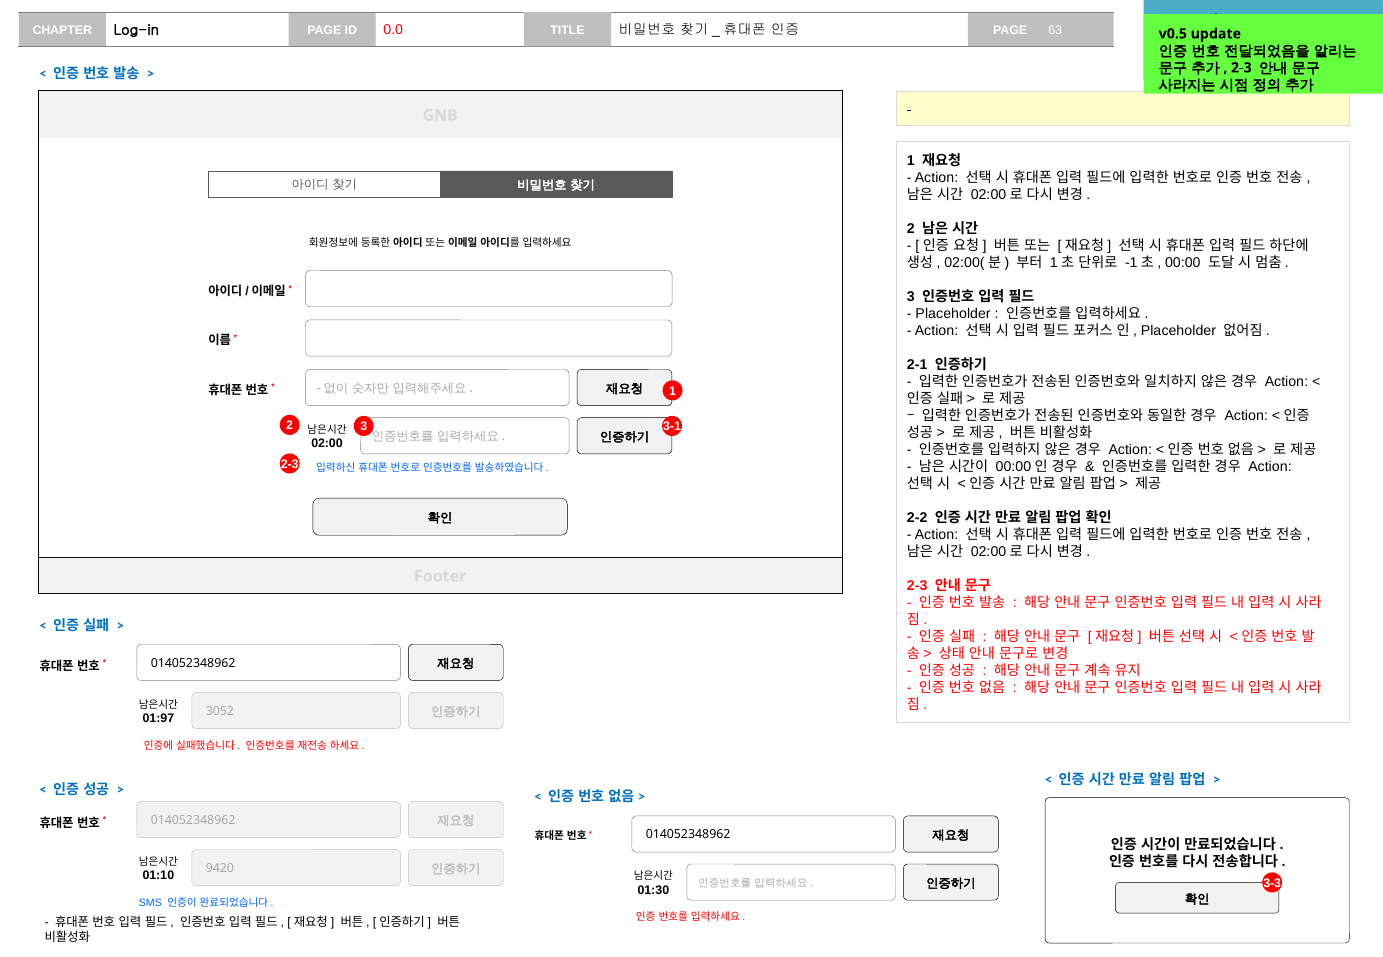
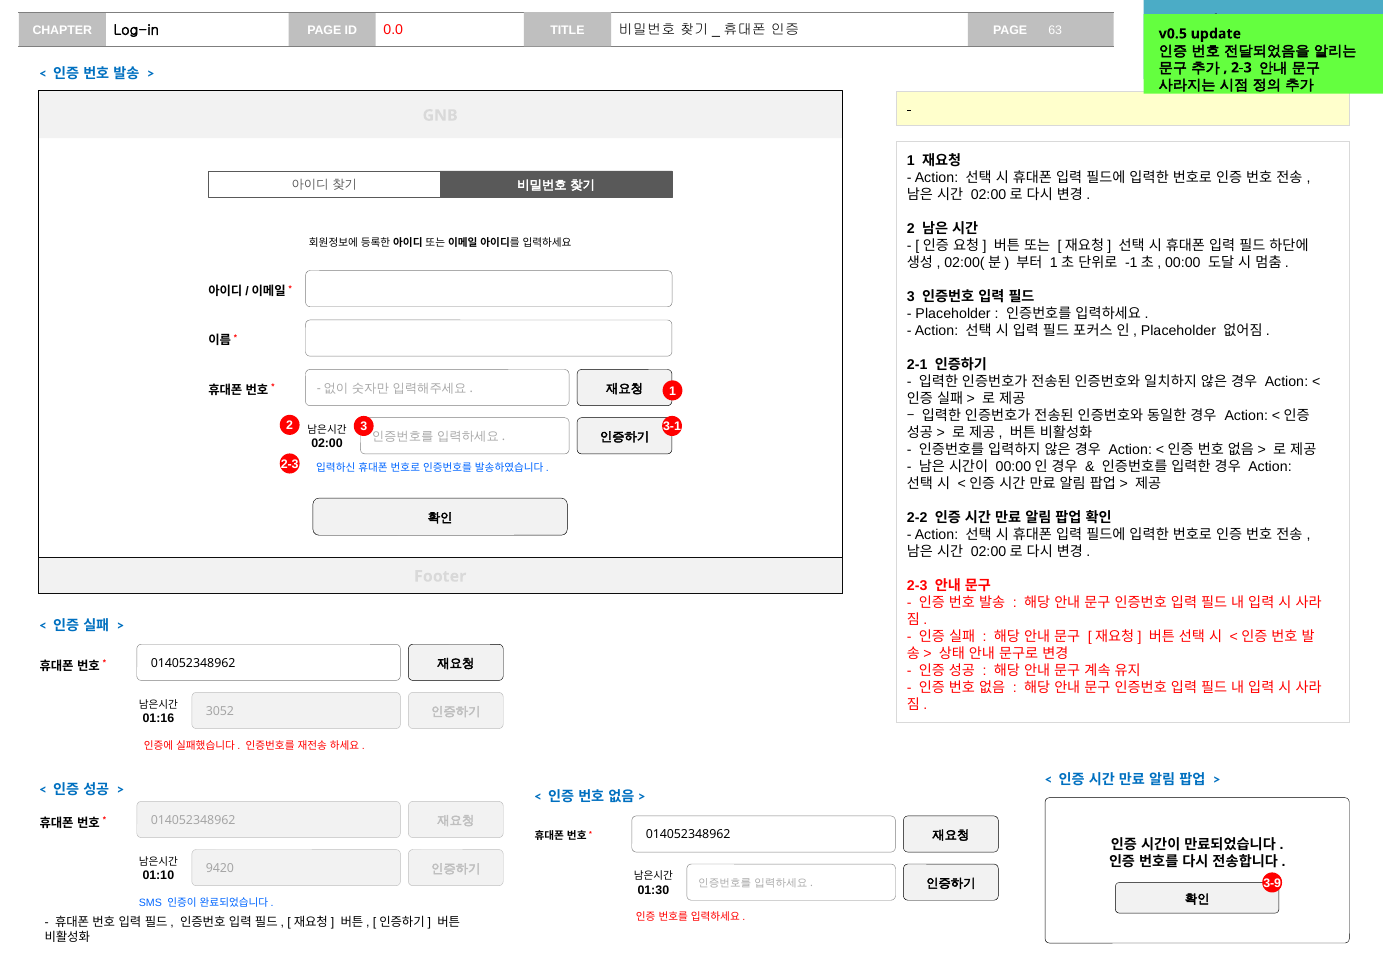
01:97: 01:97 -> 01:16
3-3: 3-3 -> 3-9
